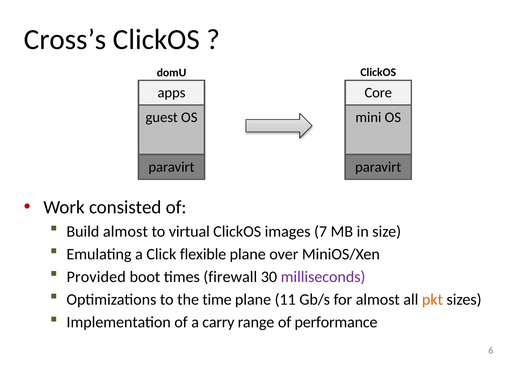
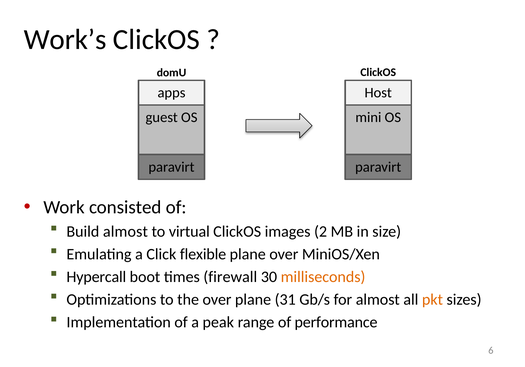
Cross’s: Cross’s -> Work’s
Core: Core -> Host
7: 7 -> 2
Provided: Provided -> Hypercall
milliseconds colour: purple -> orange
the time: time -> over
11: 11 -> 31
carry: carry -> peak
